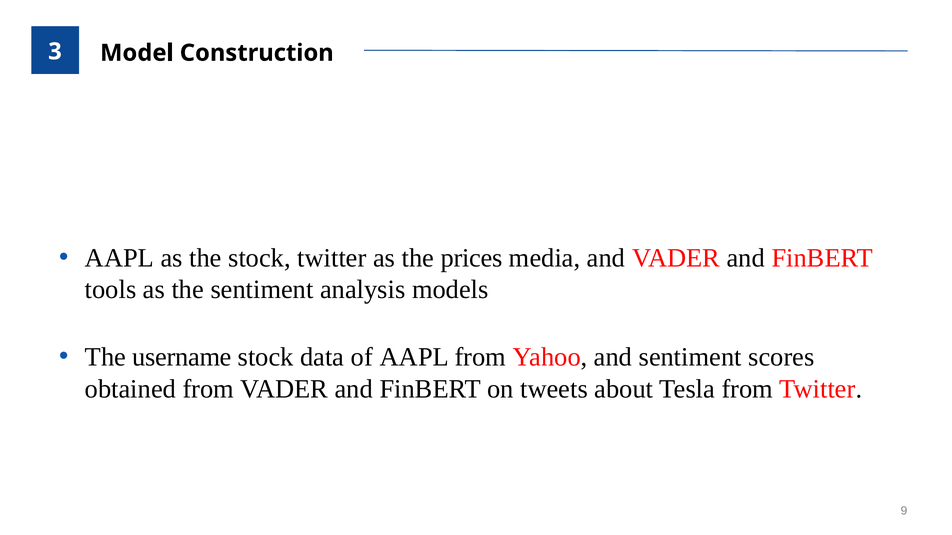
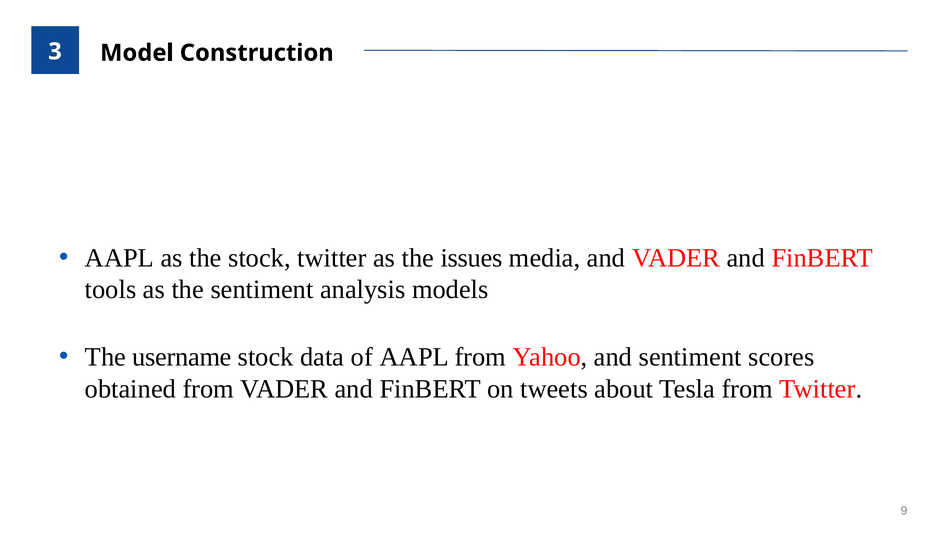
prices: prices -> issues
